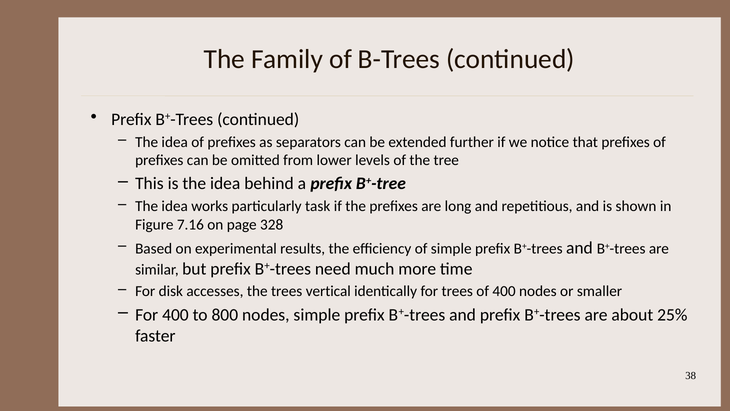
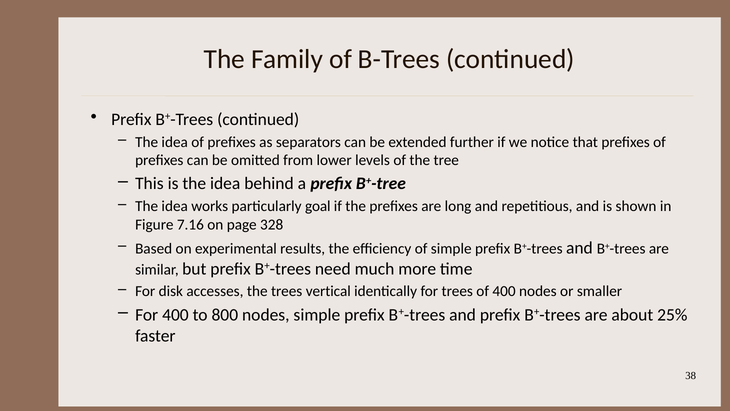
task: task -> goal
